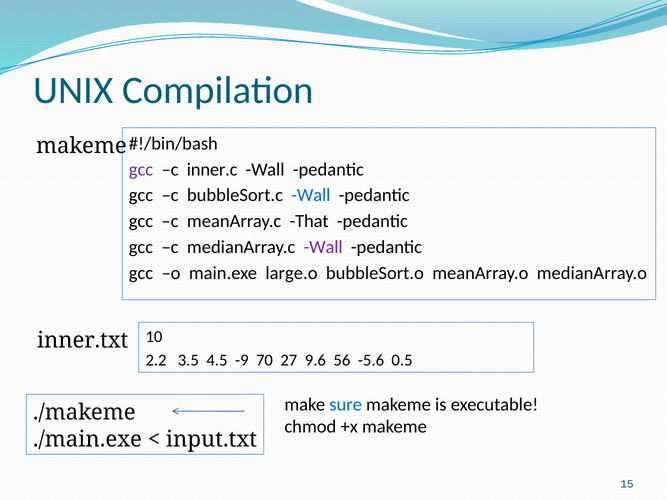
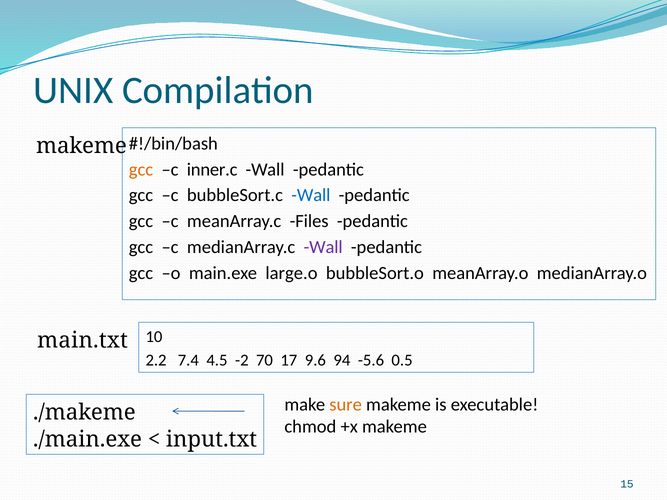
gcc at (141, 169) colour: purple -> orange
That: That -> Files
inner.txt: inner.txt -> main.txt
3.5: 3.5 -> 7.4
-9: -9 -> -2
27: 27 -> 17
56: 56 -> 94
sure colour: blue -> orange
